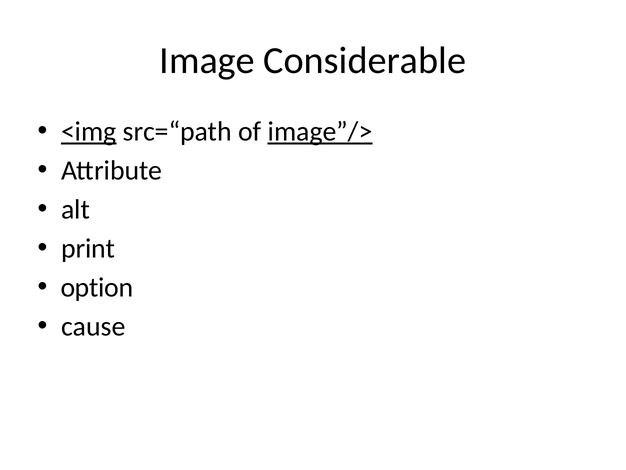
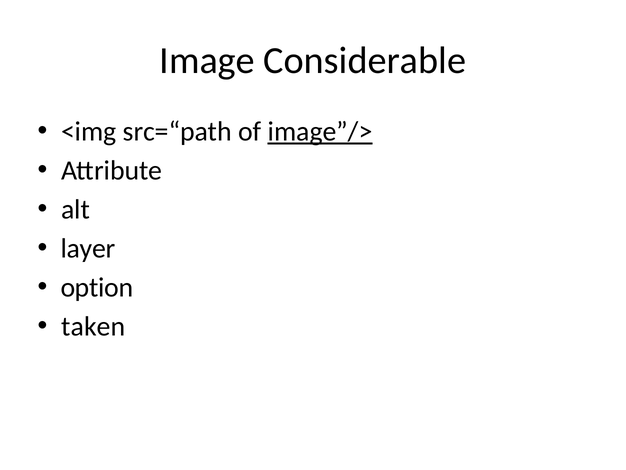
<img underline: present -> none
print: print -> layer
cause: cause -> taken
